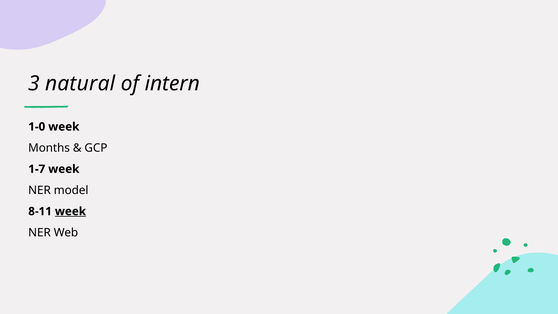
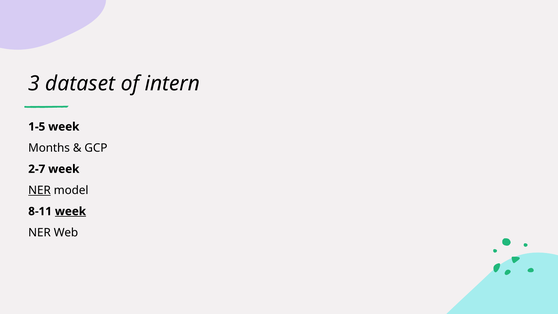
natural: natural -> dataset
1-0: 1-0 -> 1-5
1-7: 1-7 -> 2-7
NER at (39, 190) underline: none -> present
